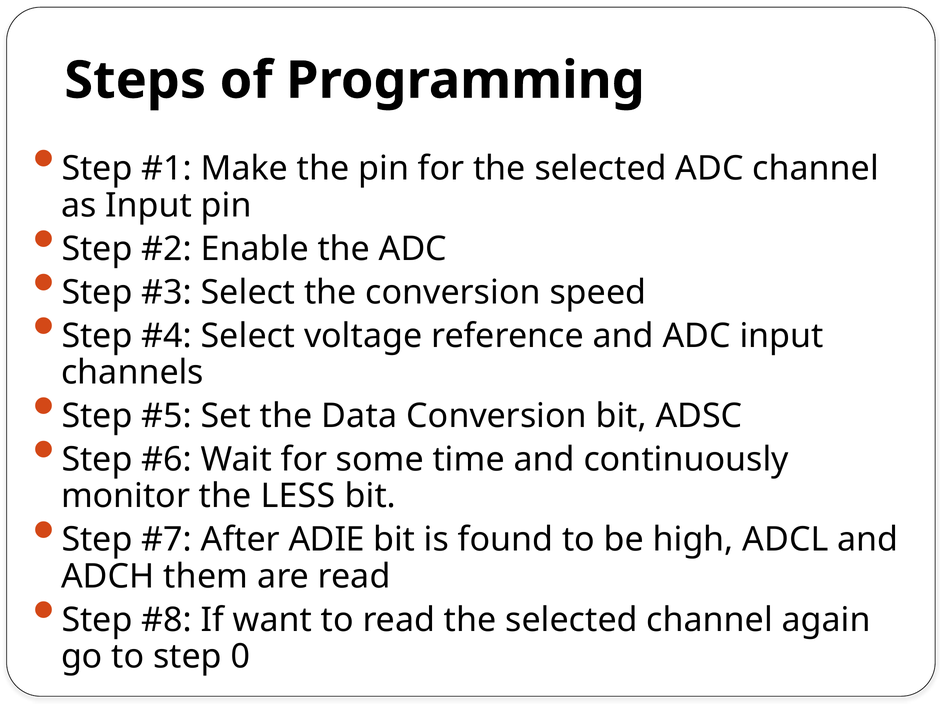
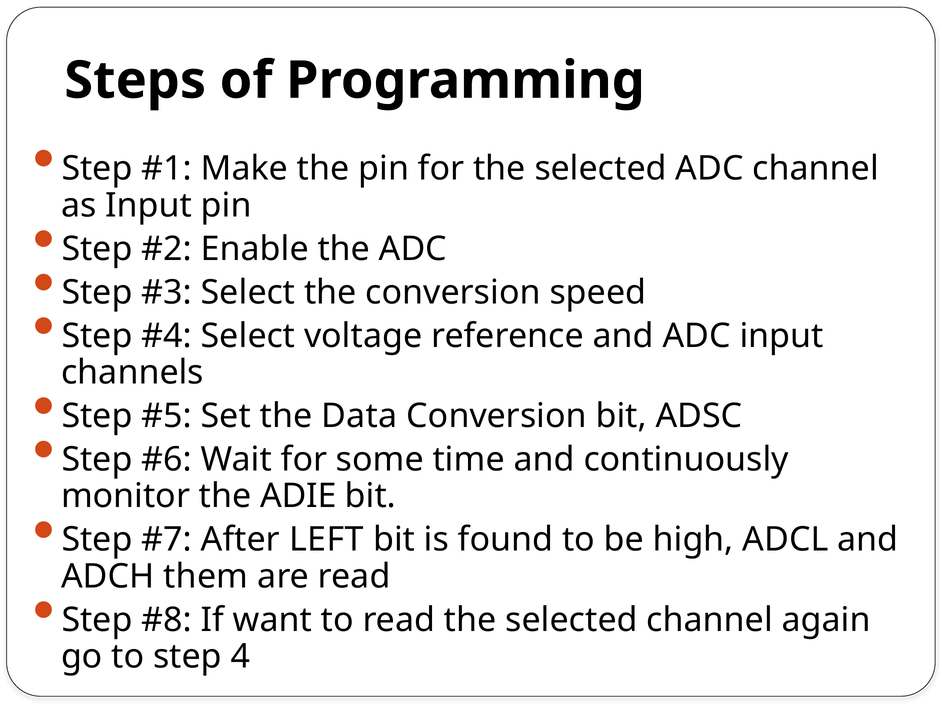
LESS: LESS -> ADIE
ADIE: ADIE -> LEFT
0: 0 -> 4
